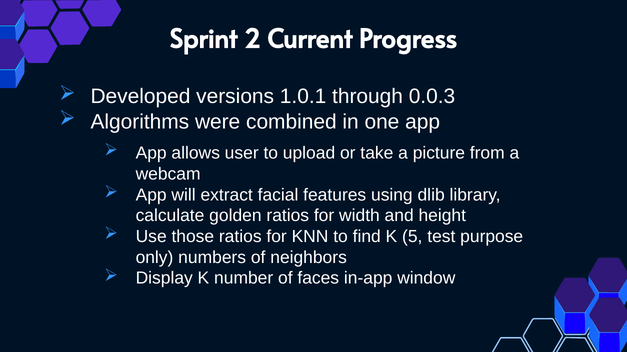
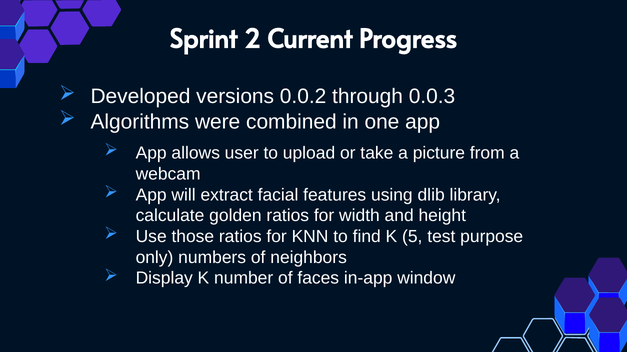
1.0.1: 1.0.1 -> 0.0.2
